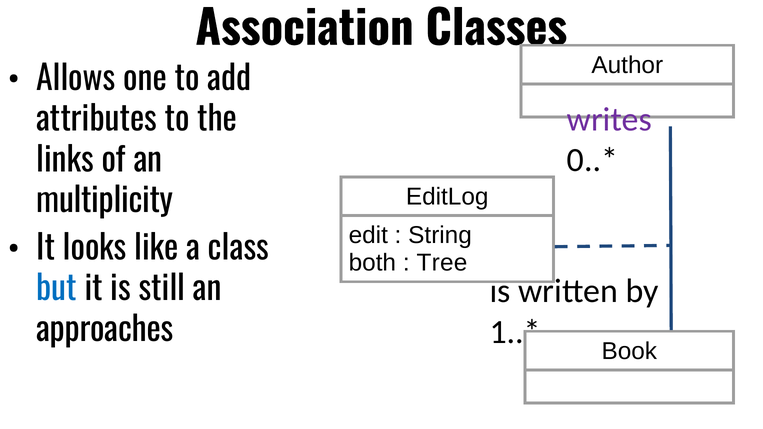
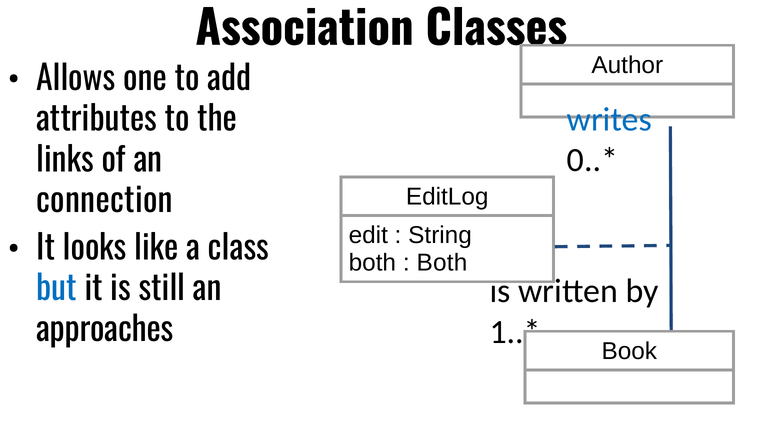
writes colour: purple -> blue
multiplicity: multiplicity -> connection
Tree at (442, 263): Tree -> Both
